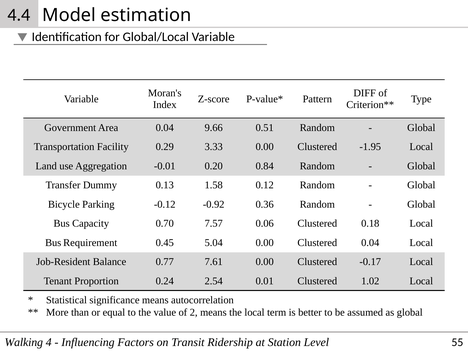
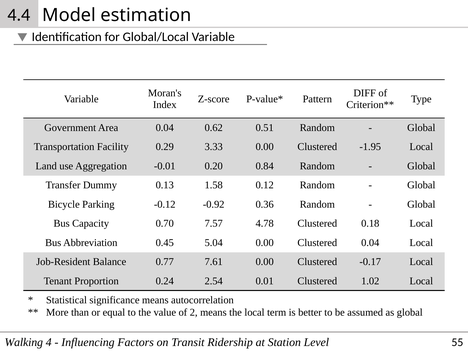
9.66: 9.66 -> 0.62
0.06: 0.06 -> 4.78
Requirement: Requirement -> Abbreviation
